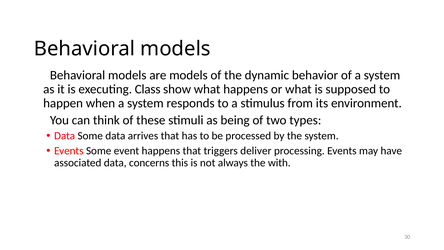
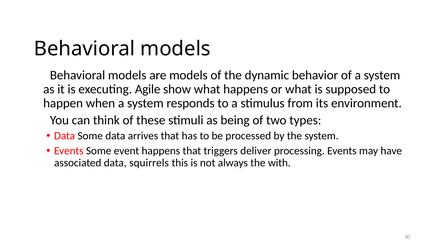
Class: Class -> Agile
concerns: concerns -> squirrels
